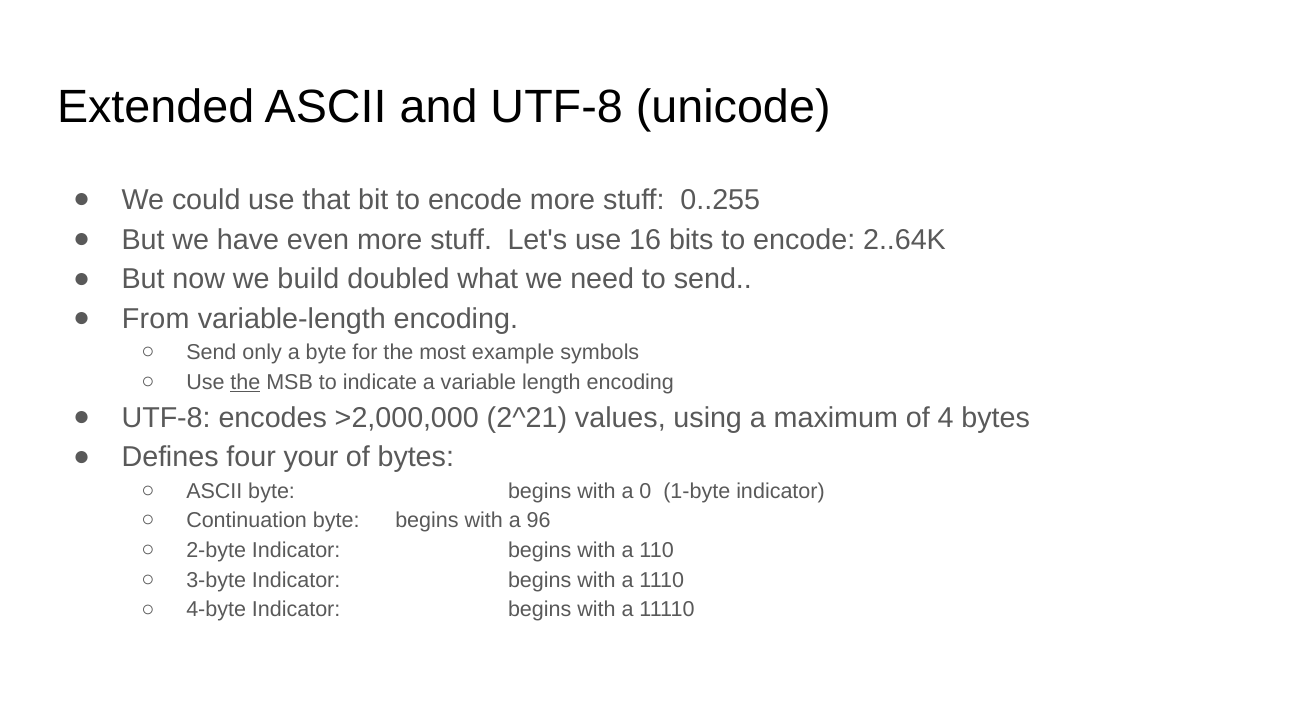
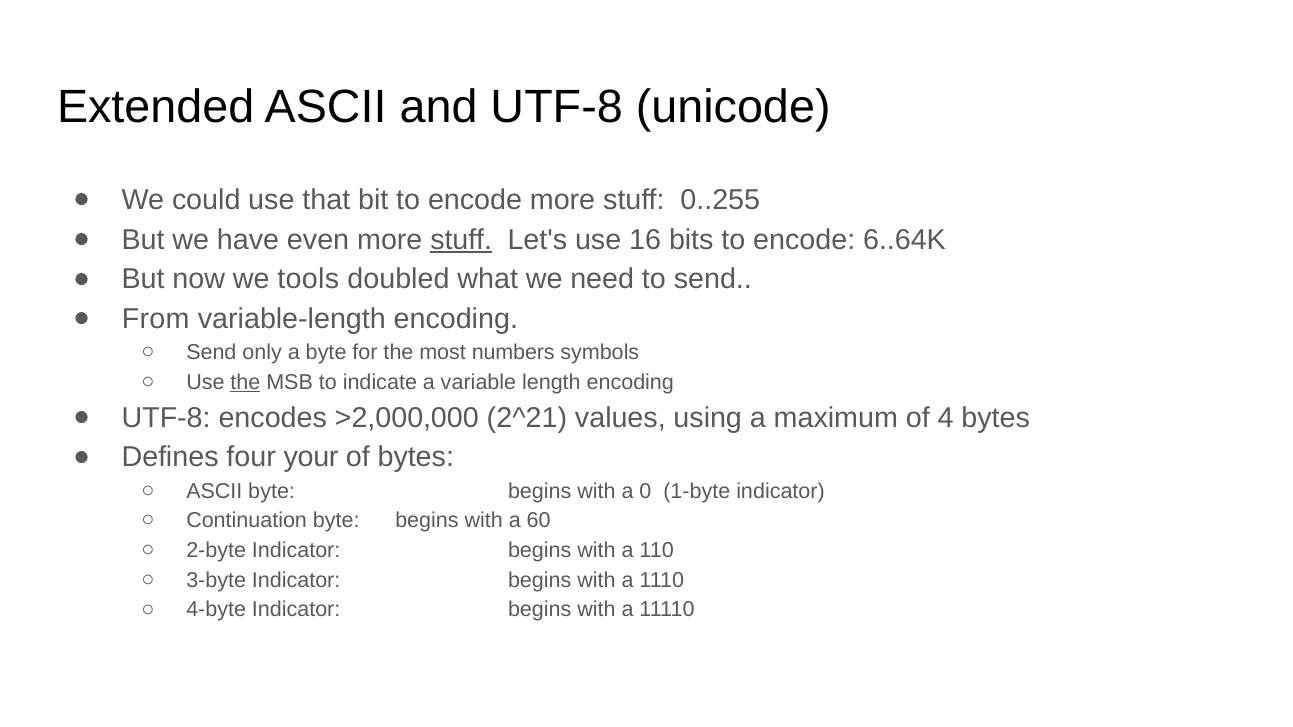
stuff at (461, 240) underline: none -> present
2..64K: 2..64K -> 6..64K
build: build -> tools
example: example -> numbers
96: 96 -> 60
